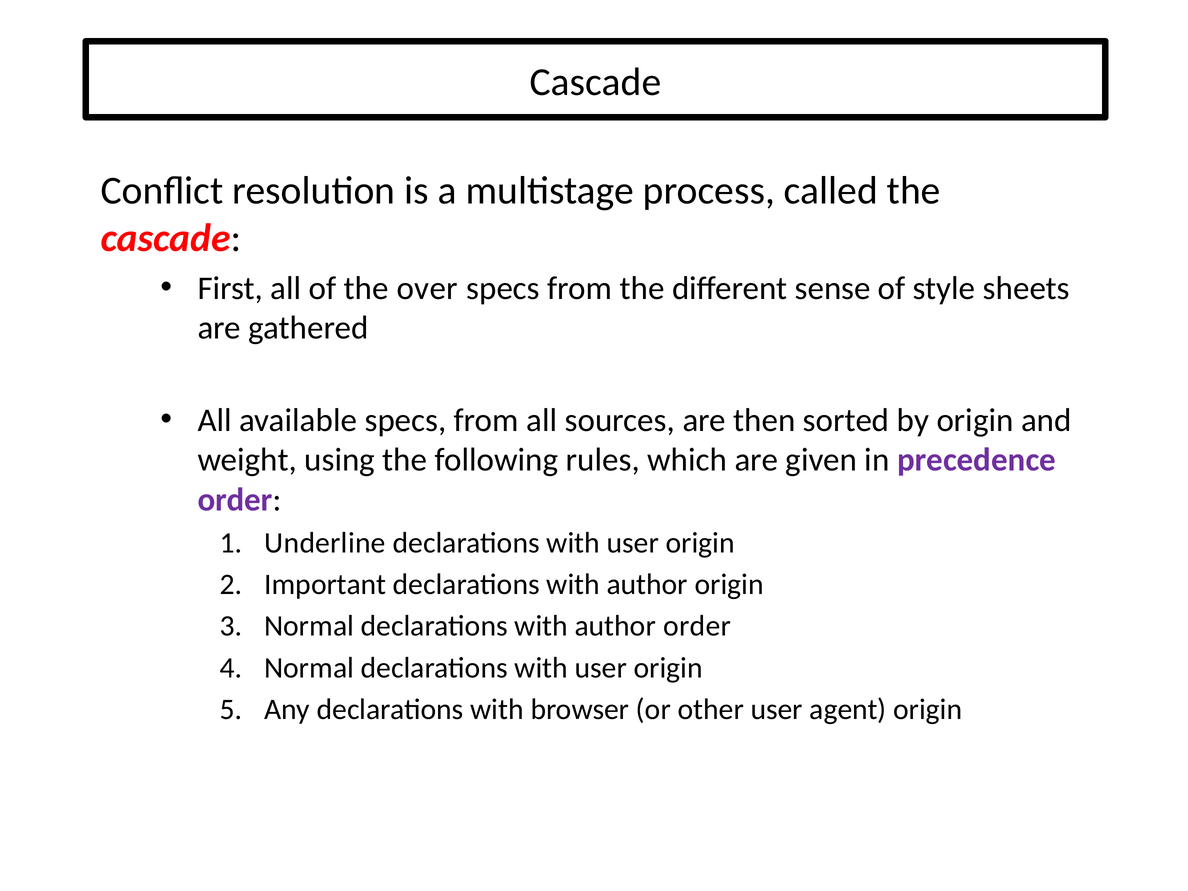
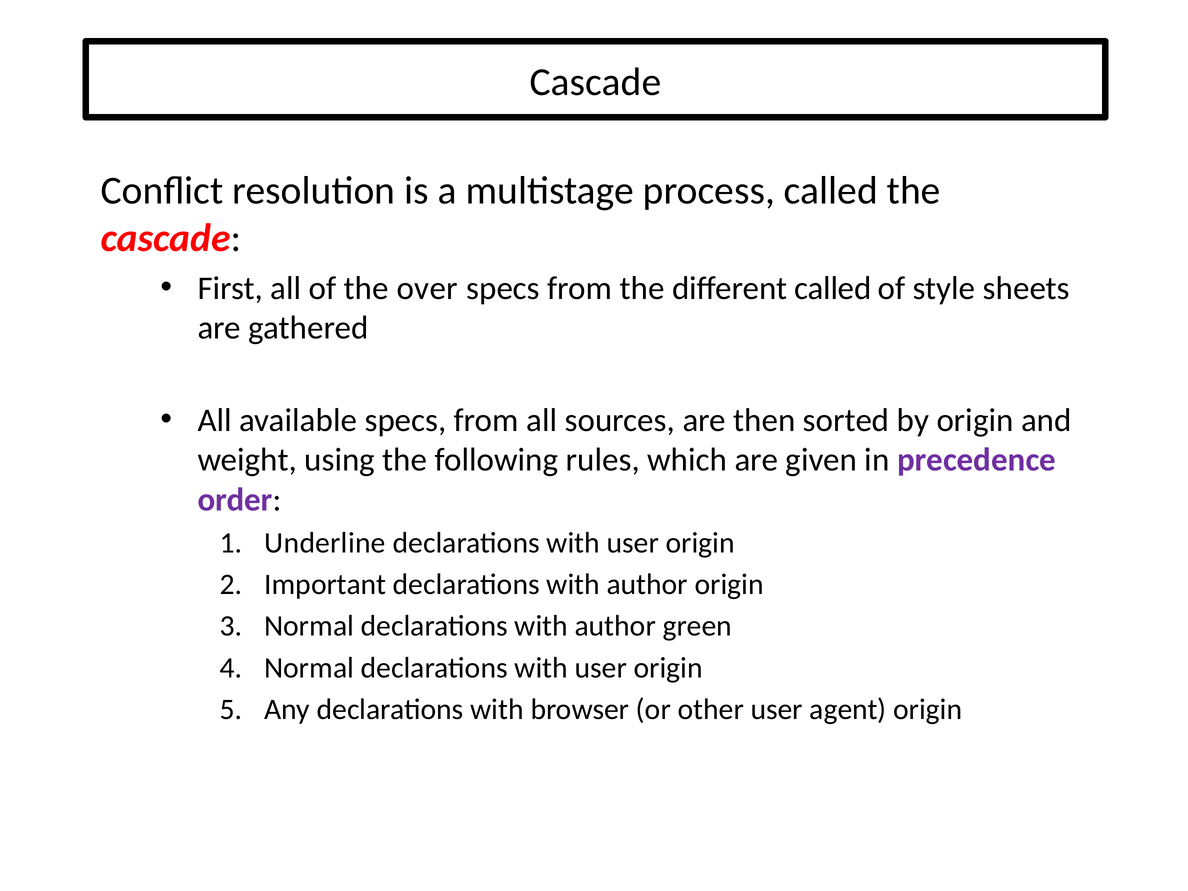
different sense: sense -> called
author order: order -> green
